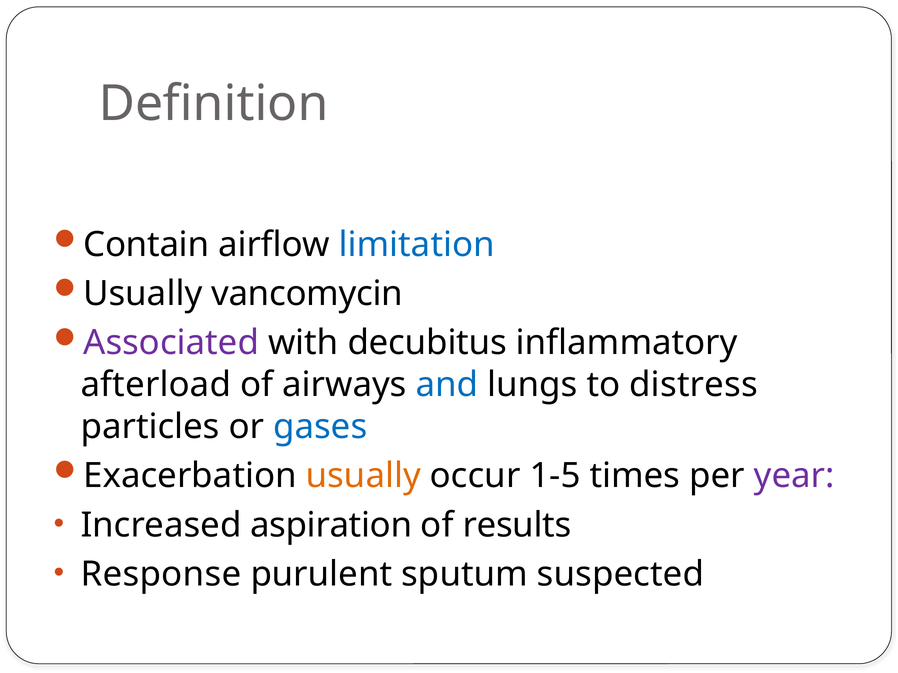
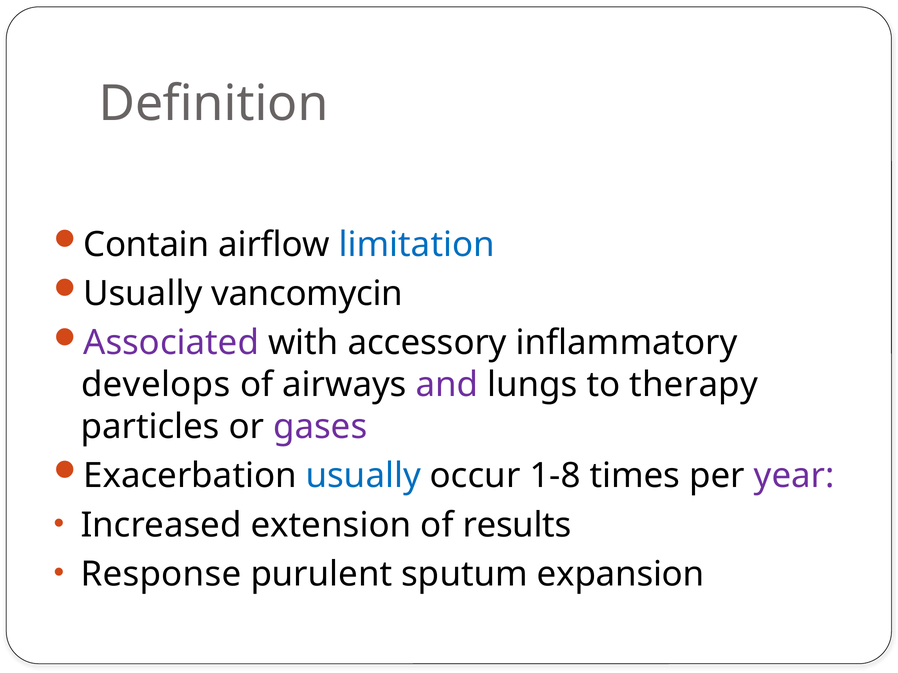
decubitus: decubitus -> accessory
afterload: afterload -> develops
and colour: blue -> purple
distress: distress -> therapy
gases colour: blue -> purple
usually at (363, 476) colour: orange -> blue
1-5: 1-5 -> 1-8
aspiration: aspiration -> extension
suspected: suspected -> expansion
